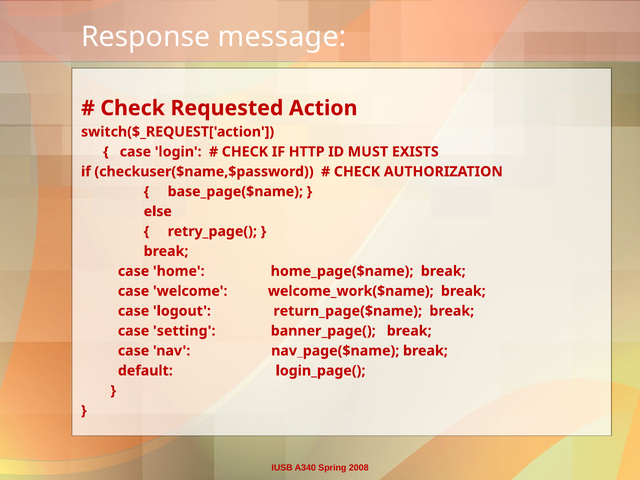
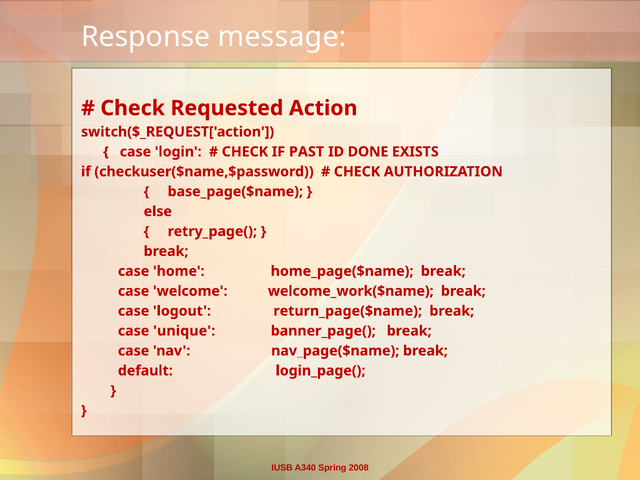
HTTP: HTTP -> PAST
MUST: MUST -> DONE
setting: setting -> unique
